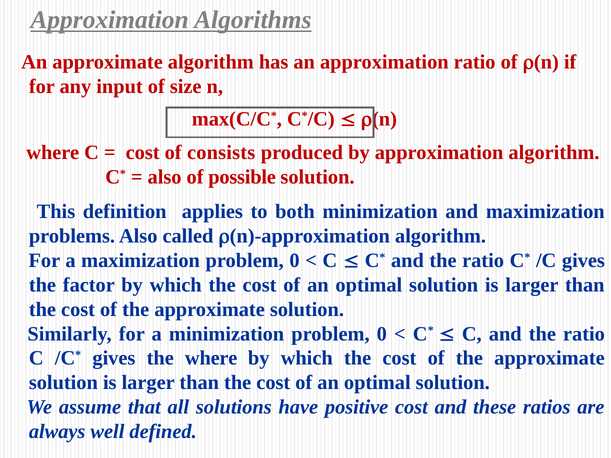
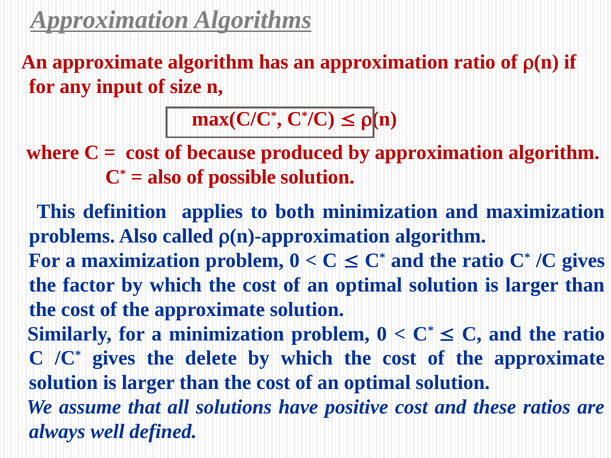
consists: consists -> because
the where: where -> delete
